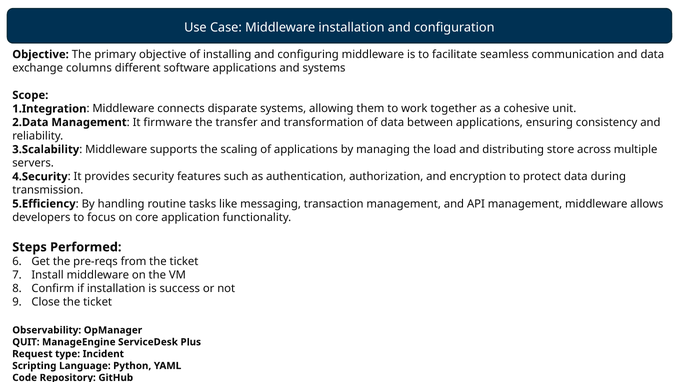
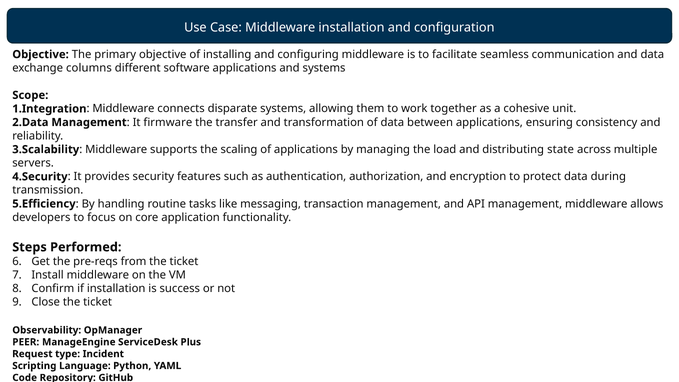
store: store -> state
QUIT: QUIT -> PEER
